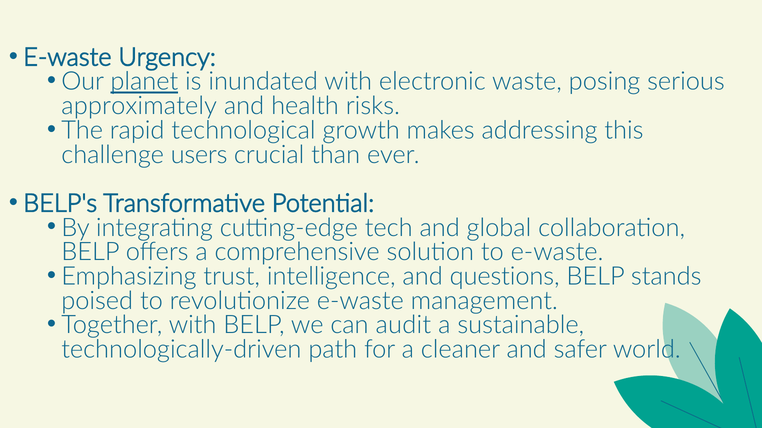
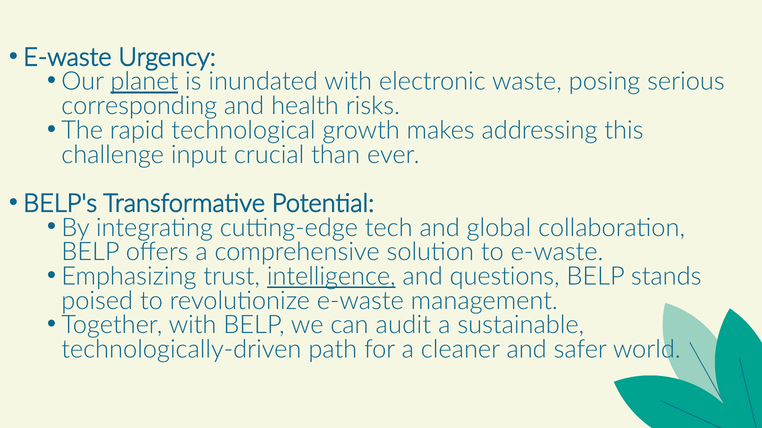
approximately: approximately -> corresponding
users: users -> input
intelligence underline: none -> present
